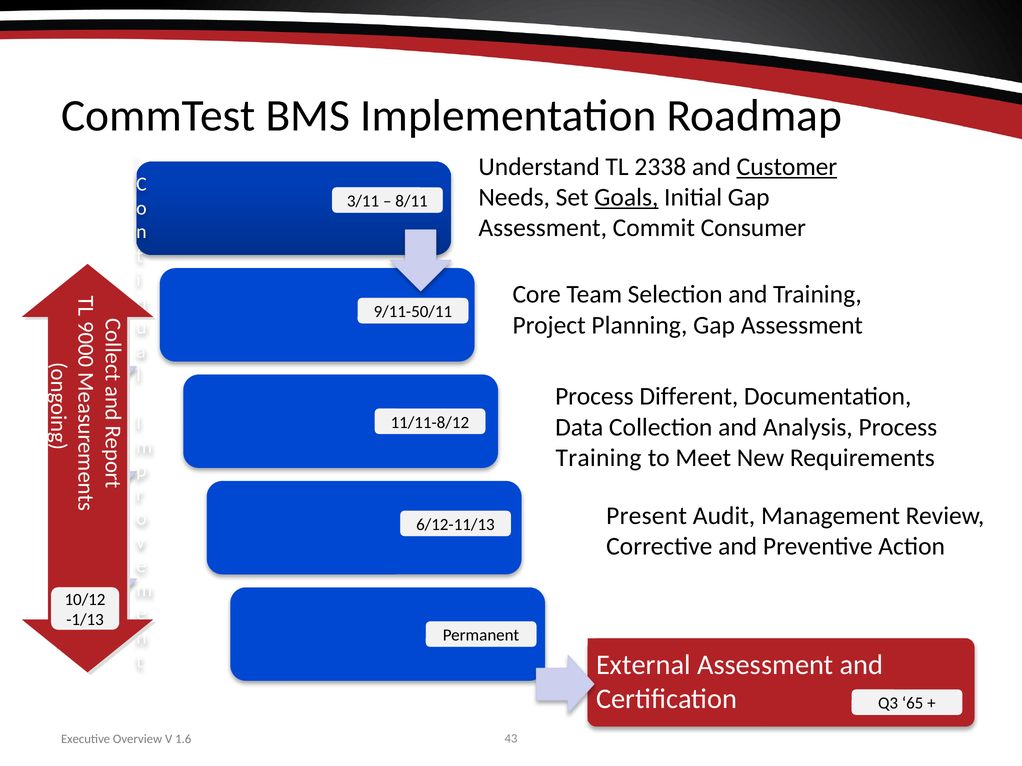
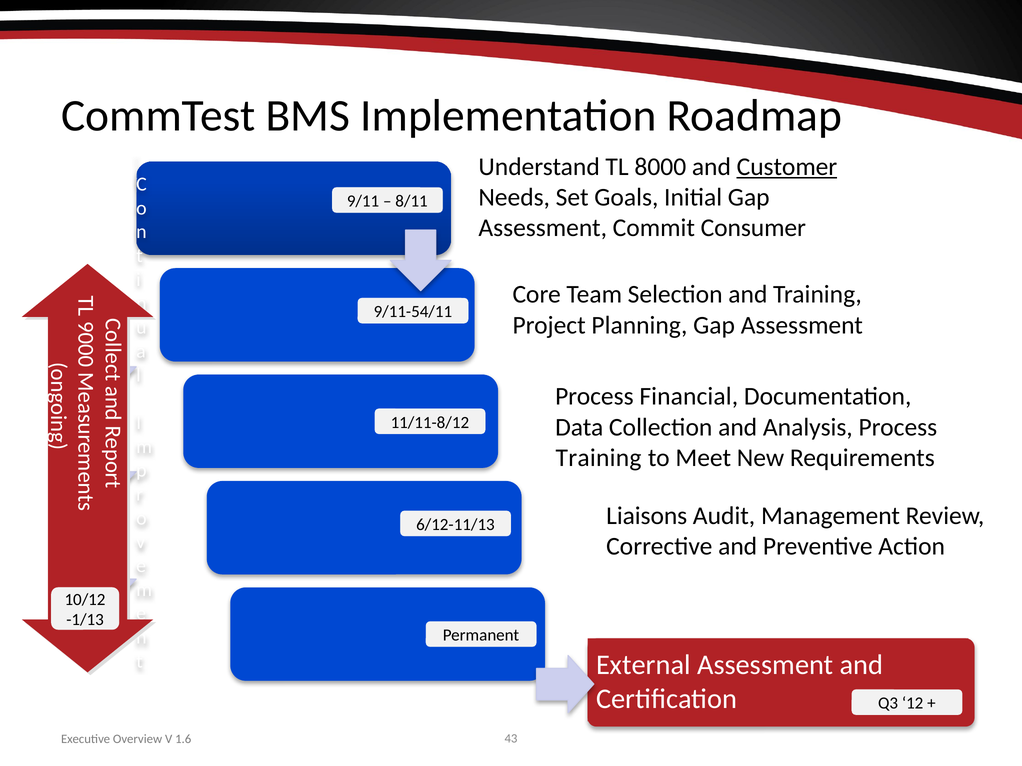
2338: 2338 -> 8000
Goals underline: present -> none
3/11: 3/11 -> 9/11
9/11-50/11: 9/11-50/11 -> 9/11-54/11
Different: Different -> Financial
Present: Present -> Liaisons
65: 65 -> 12
